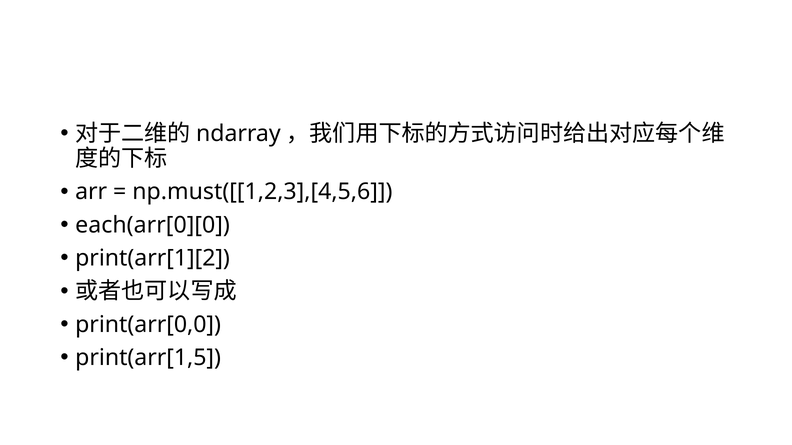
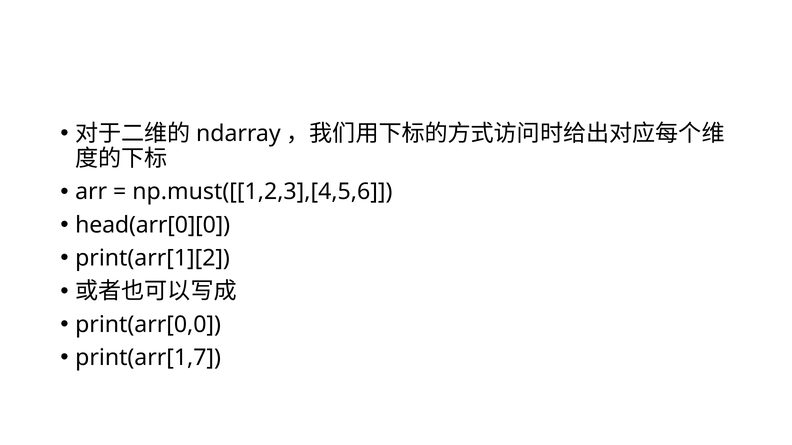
each(arr[0][0: each(arr[0][0 -> head(arr[0][0
print(arr[1,5: print(arr[1,5 -> print(arr[1,7
